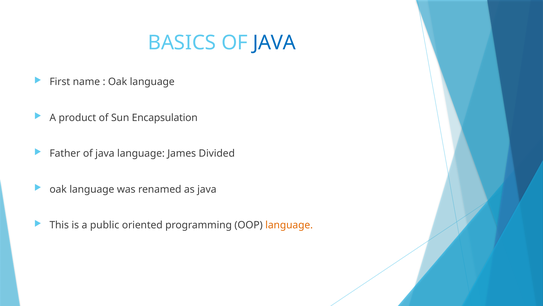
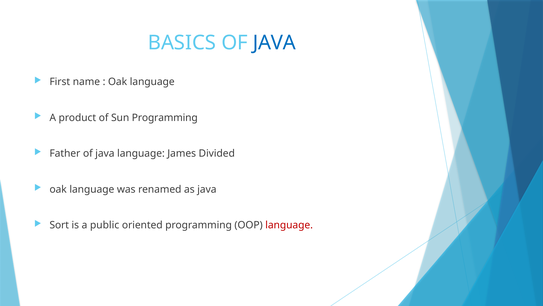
Sun Encapsulation: Encapsulation -> Programming
This: This -> Sort
language at (289, 225) colour: orange -> red
